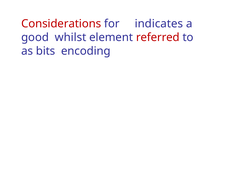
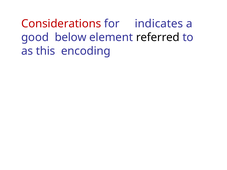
whilst: whilst -> below
referred colour: red -> black
bits: bits -> this
